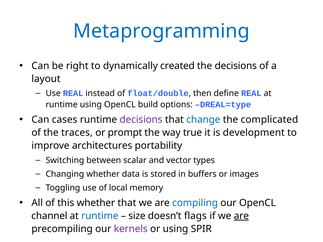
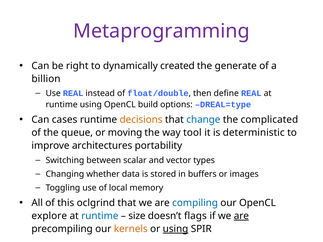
Metaprogramming colour: blue -> purple
the decisions: decisions -> generate
layout: layout -> billion
decisions at (141, 120) colour: purple -> orange
traces: traces -> queue
prompt: prompt -> moving
true: true -> tool
development: development -> deterministic
this whether: whether -> oclgrind
channel: channel -> explore
kernels colour: purple -> orange
using at (175, 229) underline: none -> present
